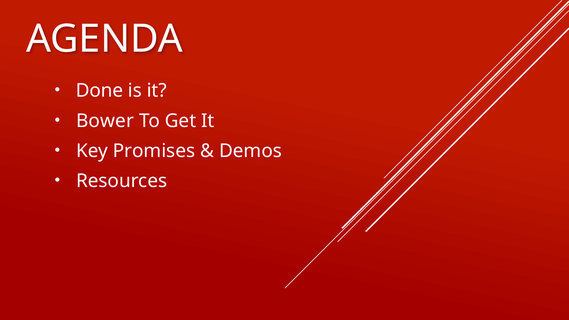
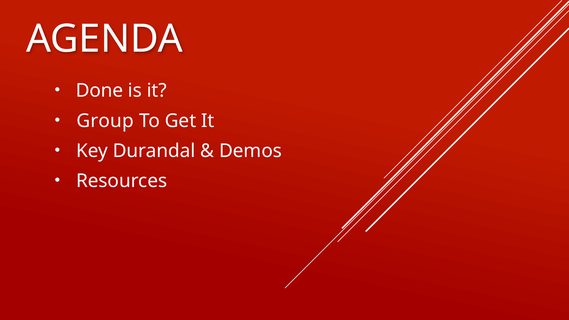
Bower: Bower -> Group
Promises: Promises -> Durandal
